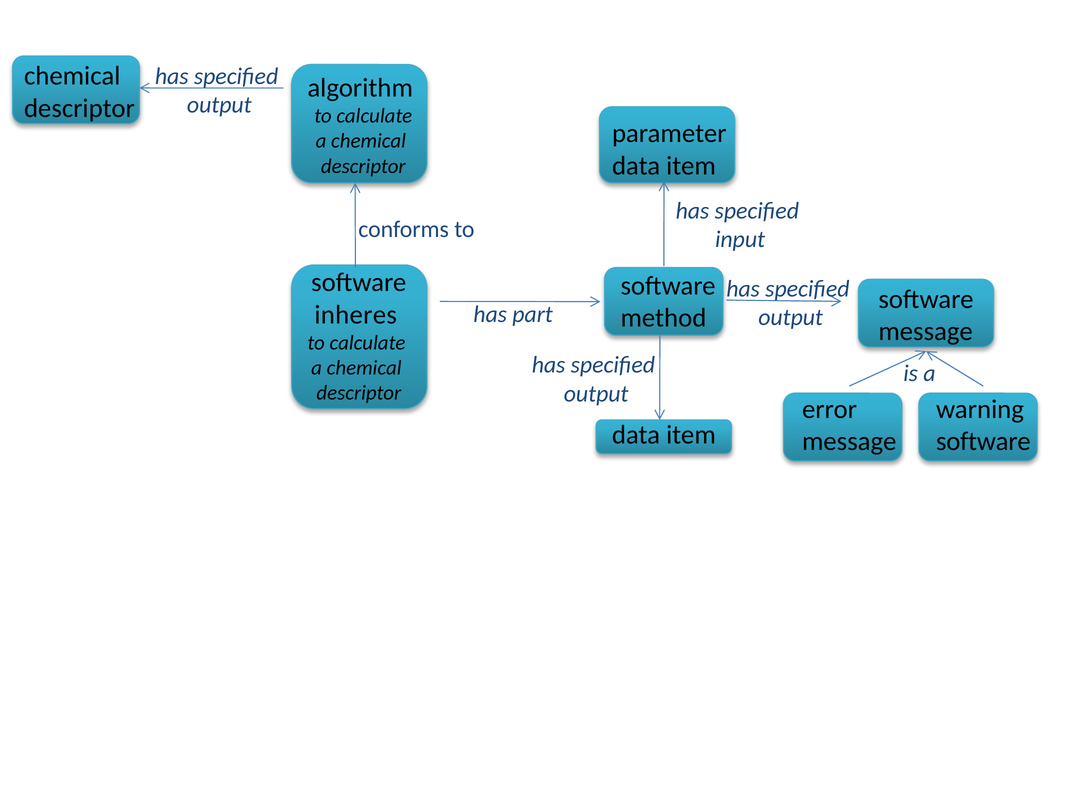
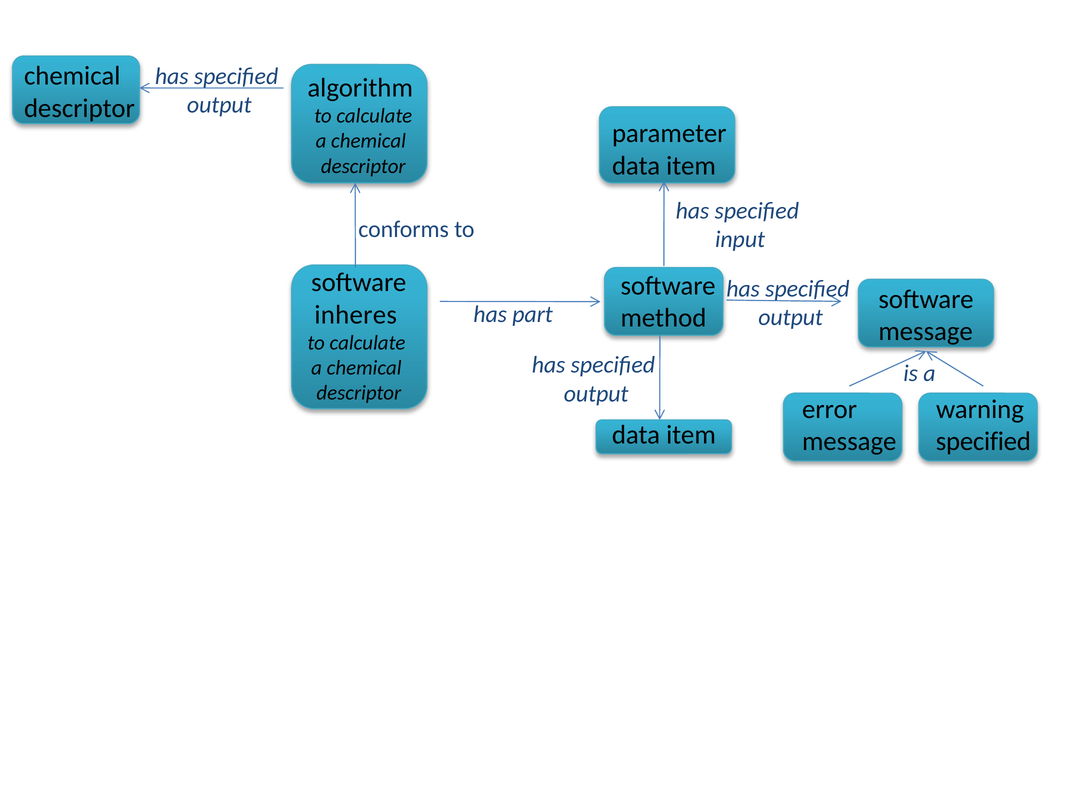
software at (983, 441): software -> specified
